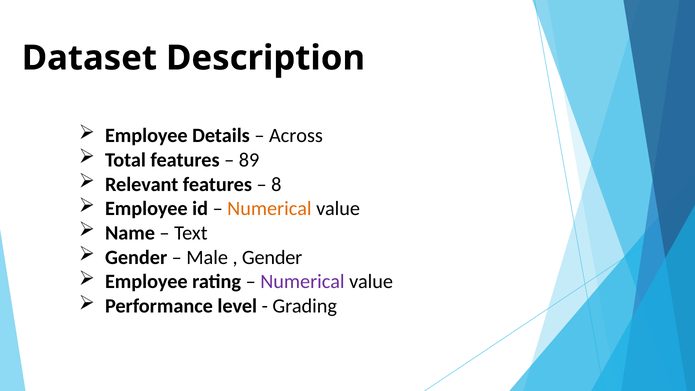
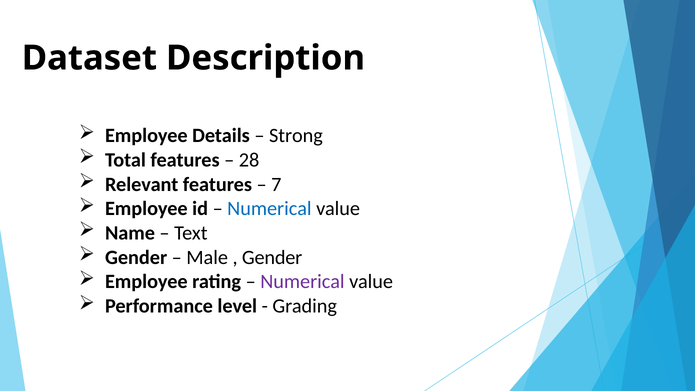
Across: Across -> Strong
89: 89 -> 28
8: 8 -> 7
Numerical at (269, 209) colour: orange -> blue
